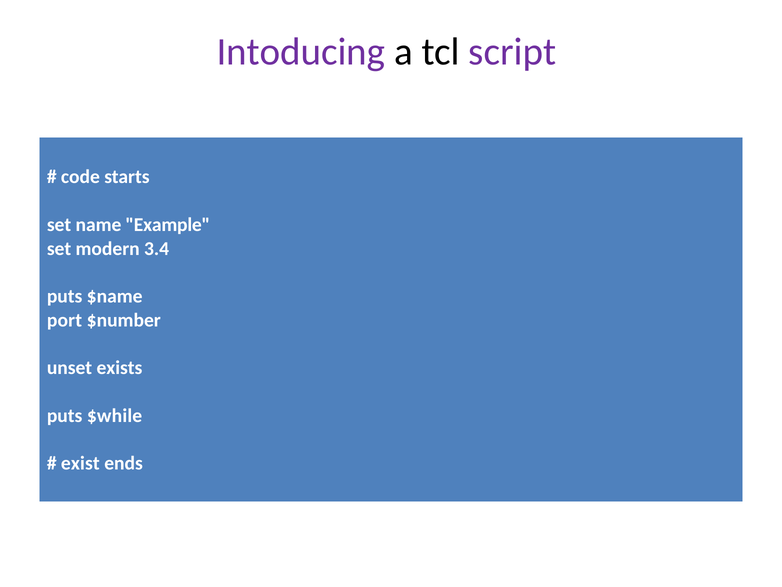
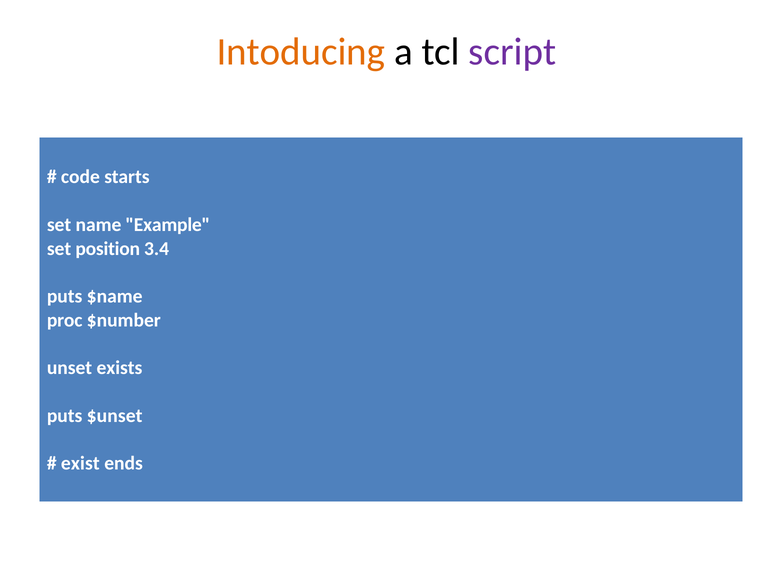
Intoducing colour: purple -> orange
modern: modern -> position
port: port -> proc
$while: $while -> $unset
